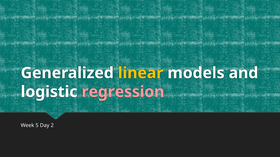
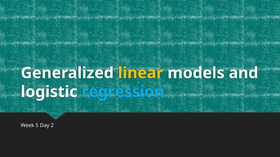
regression colour: pink -> light blue
